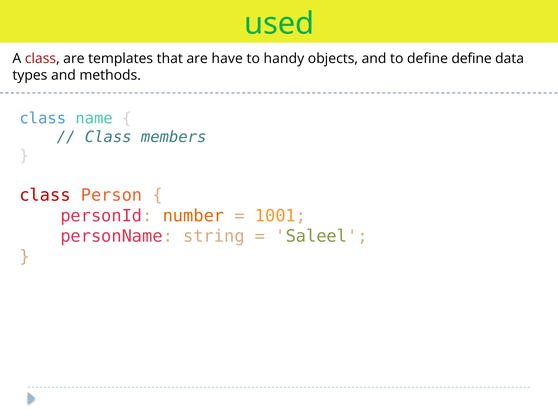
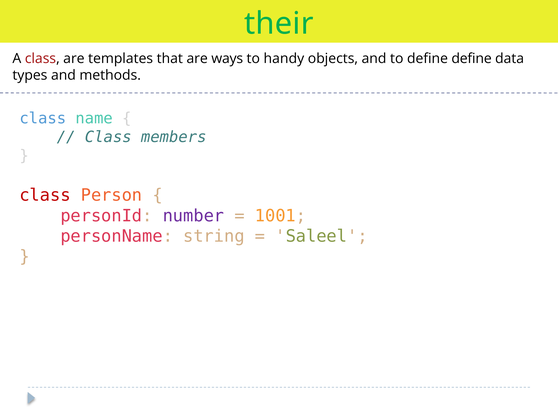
used: used -> their
have: have -> ways
number colour: orange -> purple
